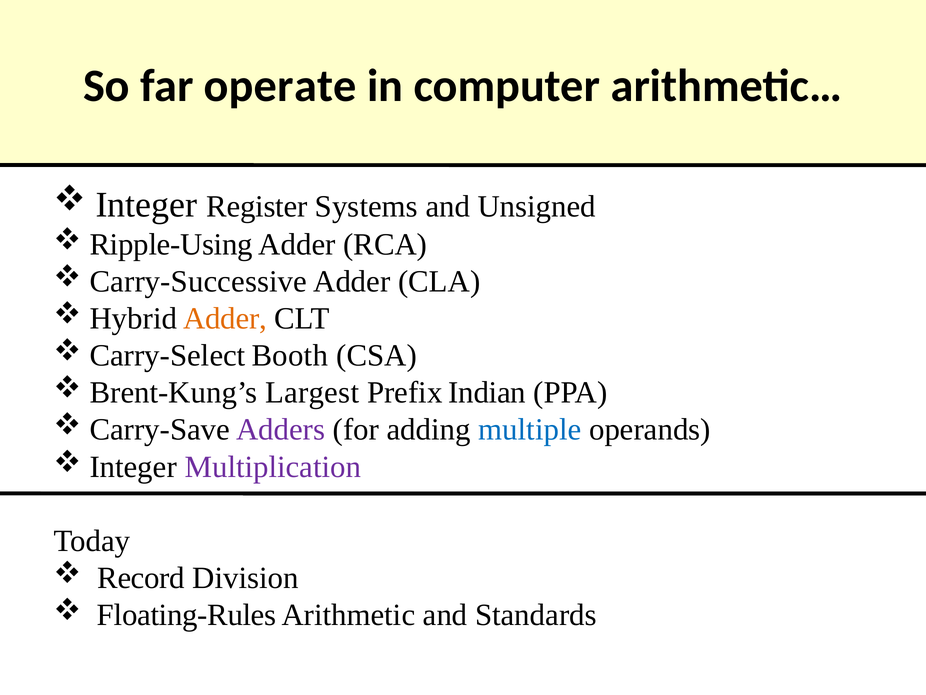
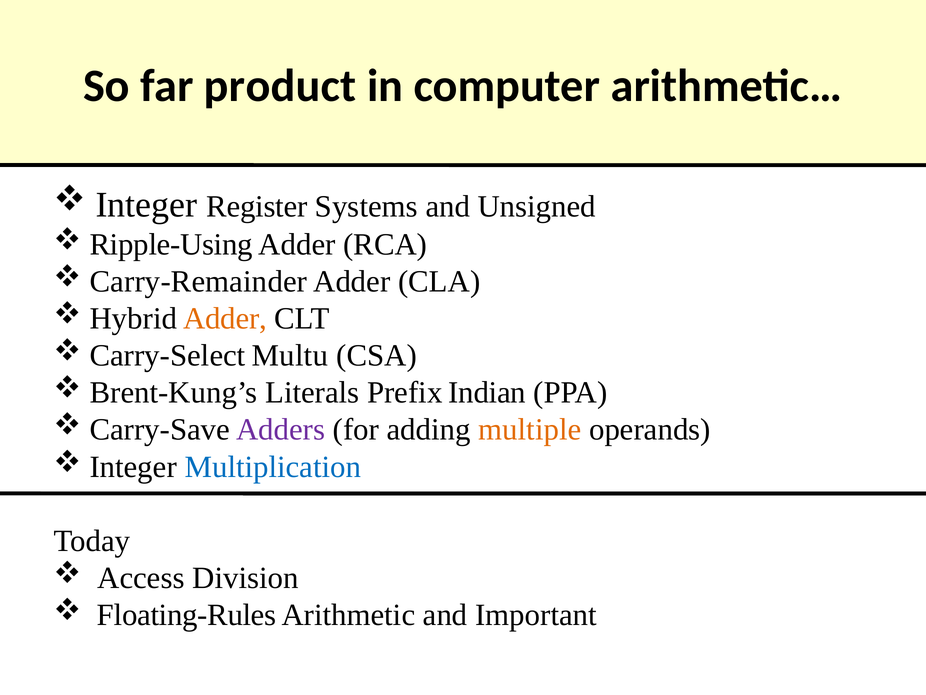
operate: operate -> product
Carry-Successive: Carry-Successive -> Carry-Remainder
Booth: Booth -> Multu
Largest: Largest -> Literals
multiple colour: blue -> orange
Multiplication colour: purple -> blue
Record: Record -> Access
Standards: Standards -> Important
